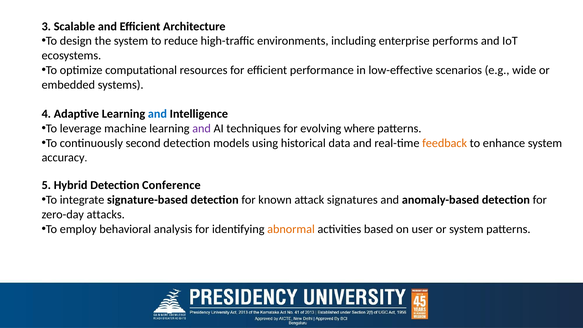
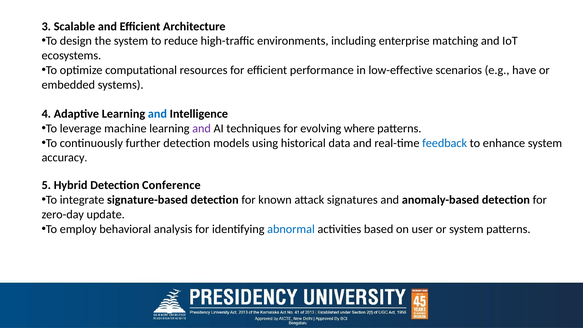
performs: performs -> matching
wide: wide -> have
second: second -> further
feedback colour: orange -> blue
attacks: attacks -> update
abnormal colour: orange -> blue
